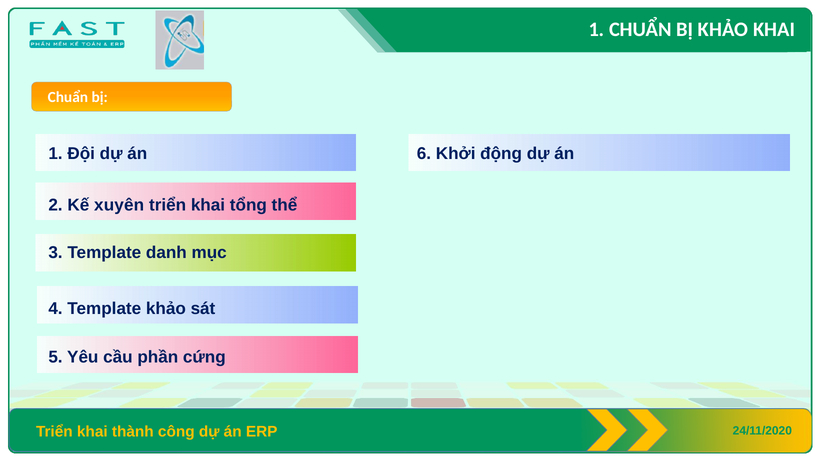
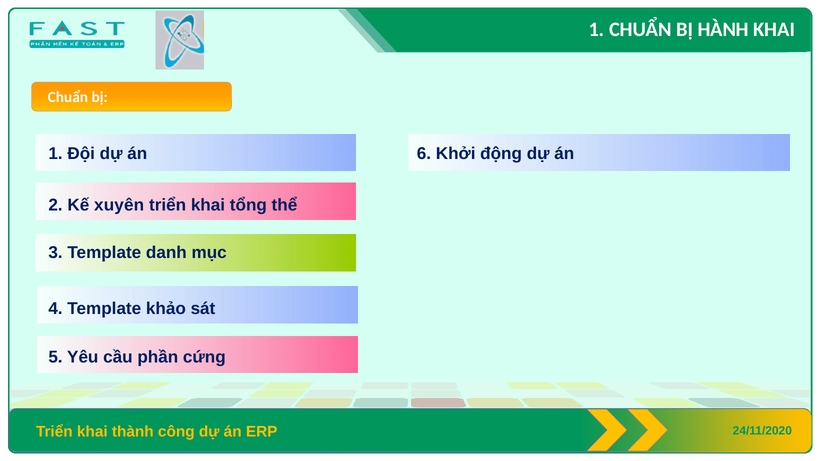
BỊ KHẢO: KHẢO -> HÀNH
